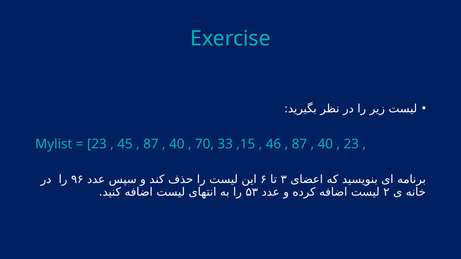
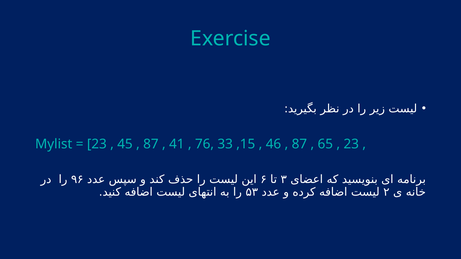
40 at (177, 144): 40 -> 41
70: 70 -> 76
40 at (325, 144): 40 -> 65
